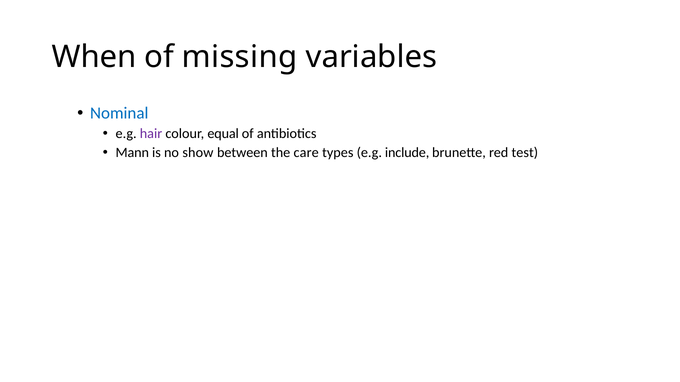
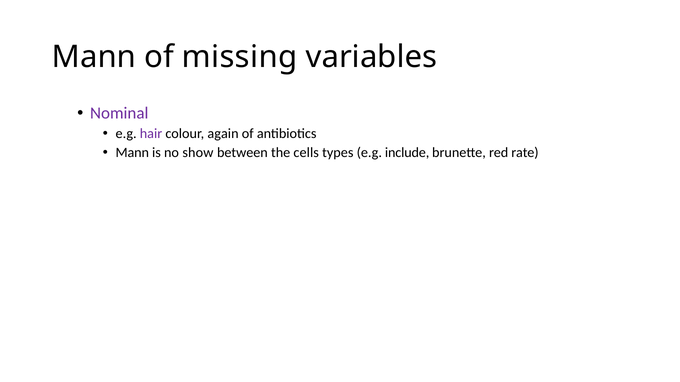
When at (94, 57): When -> Mann
Nominal colour: blue -> purple
equal: equal -> again
care: care -> cells
test: test -> rate
